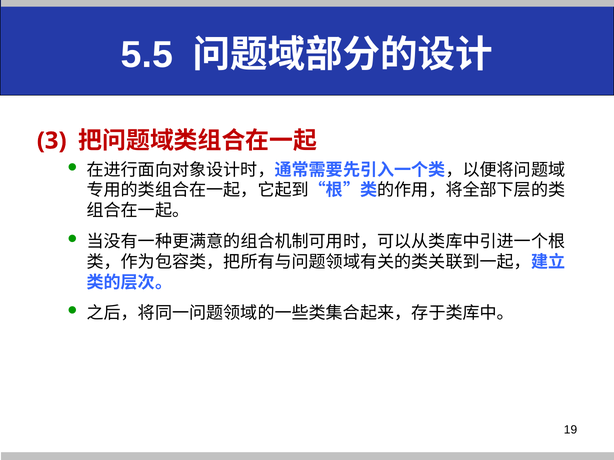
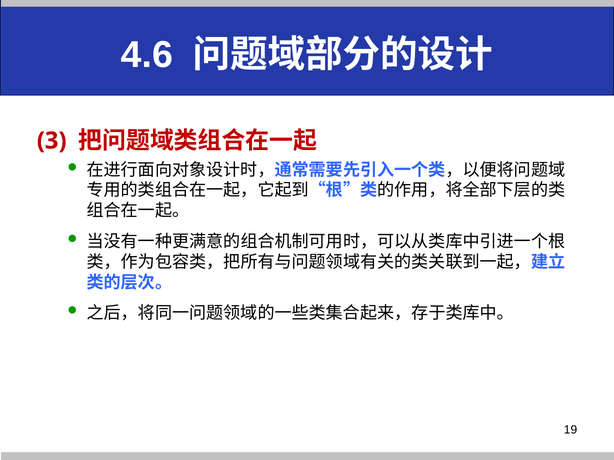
5.5: 5.5 -> 4.6
